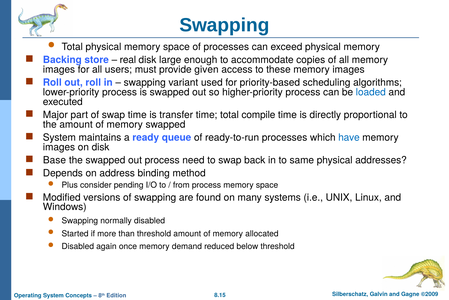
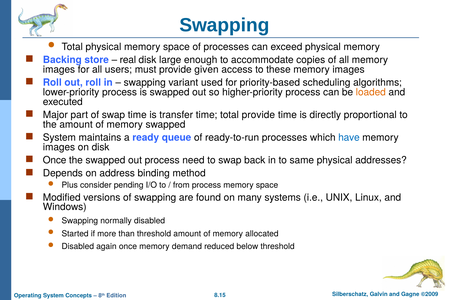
loaded colour: blue -> orange
total compile: compile -> provide
Base at (54, 160): Base -> Once
